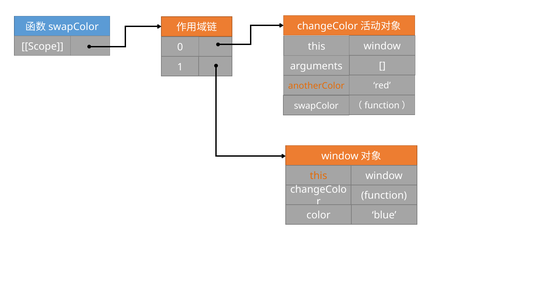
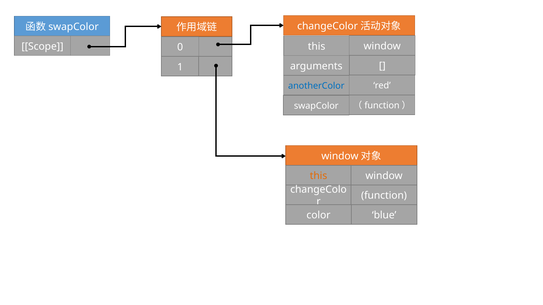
anotherColor colour: orange -> blue
